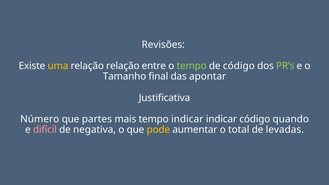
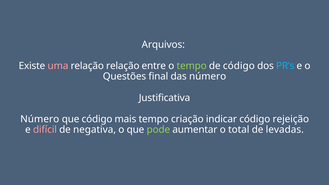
Revisões: Revisões -> Arquivos
uma colour: yellow -> pink
PR’s colour: light green -> light blue
Tamanho: Tamanho -> Questões
das apontar: apontar -> número
que partes: partes -> código
tempo indicar: indicar -> criação
quando: quando -> rejeição
pode colour: yellow -> light green
